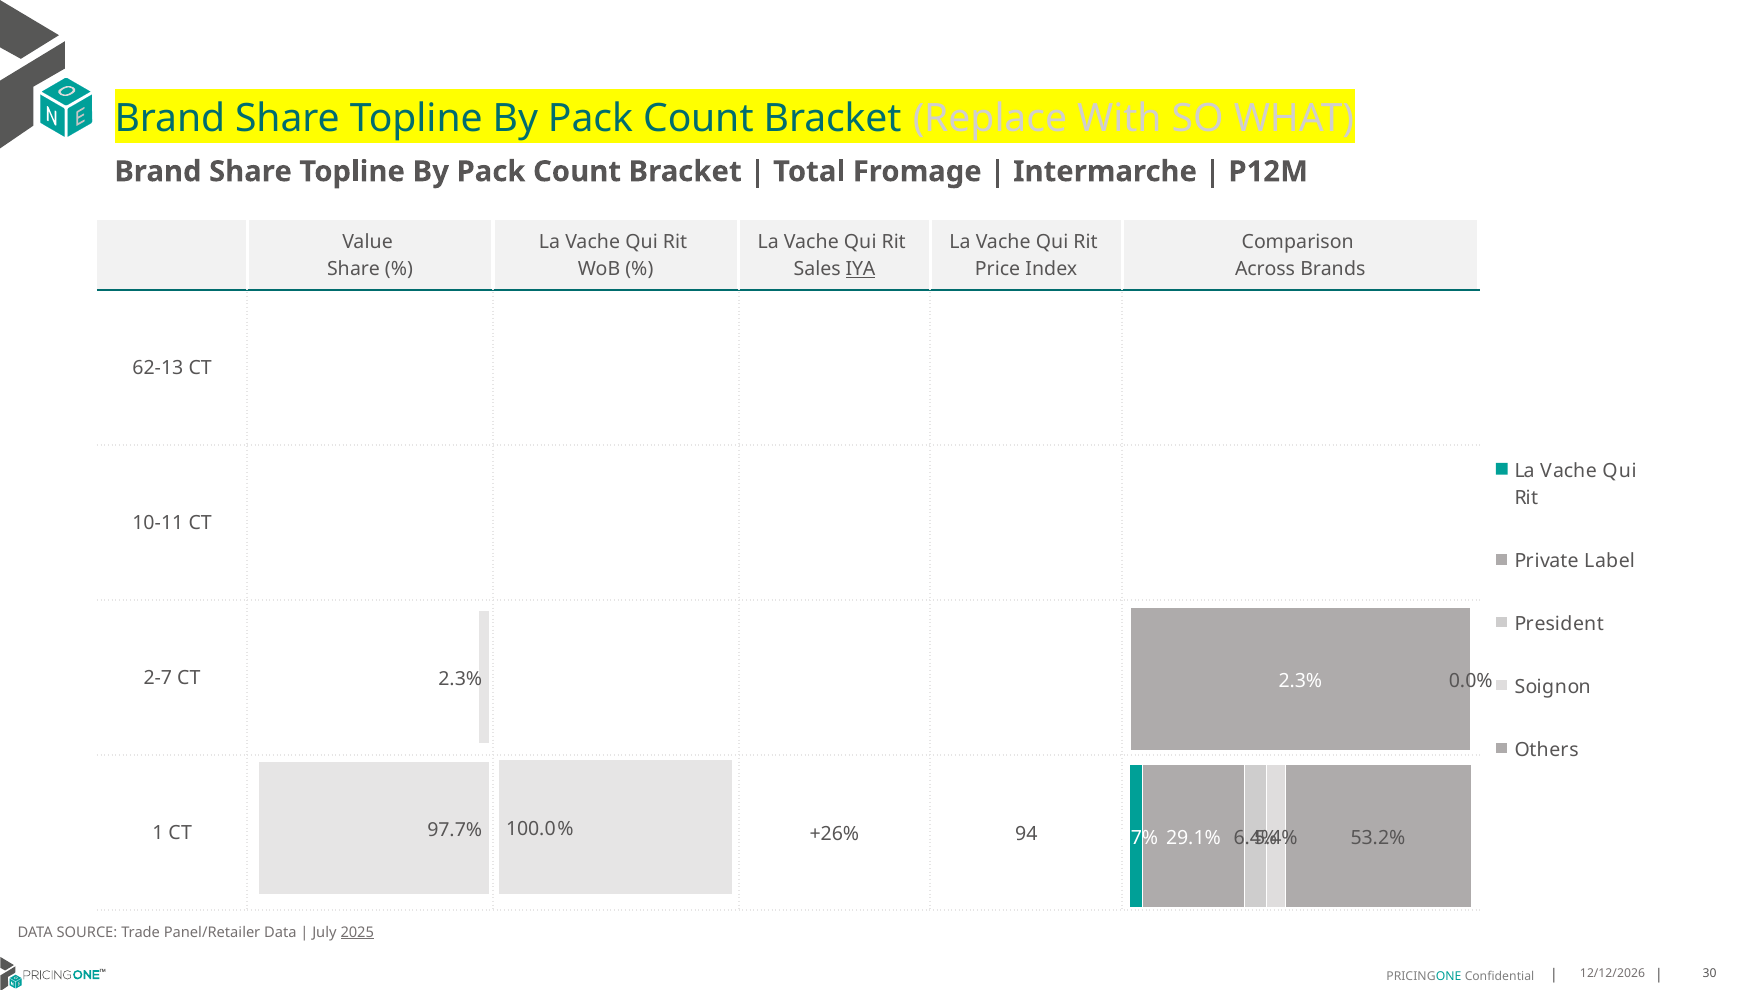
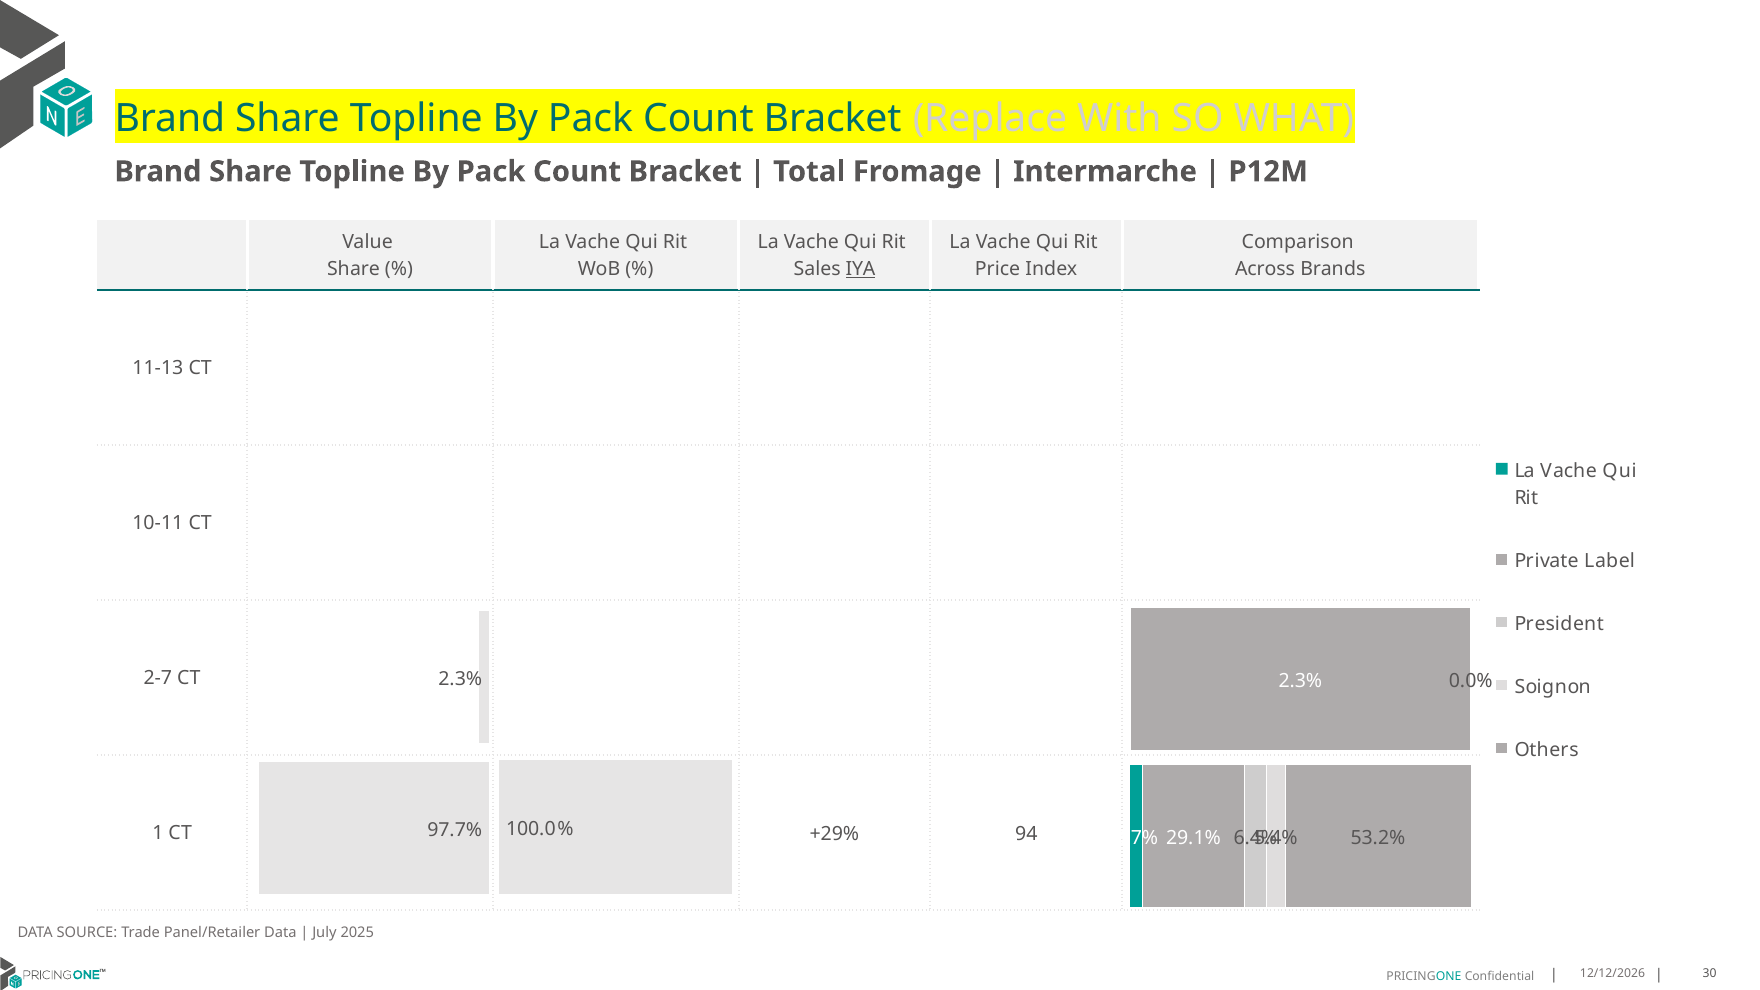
62-13: 62-13 -> 11-13
+26%: +26% -> +29%
2025 underline: present -> none
